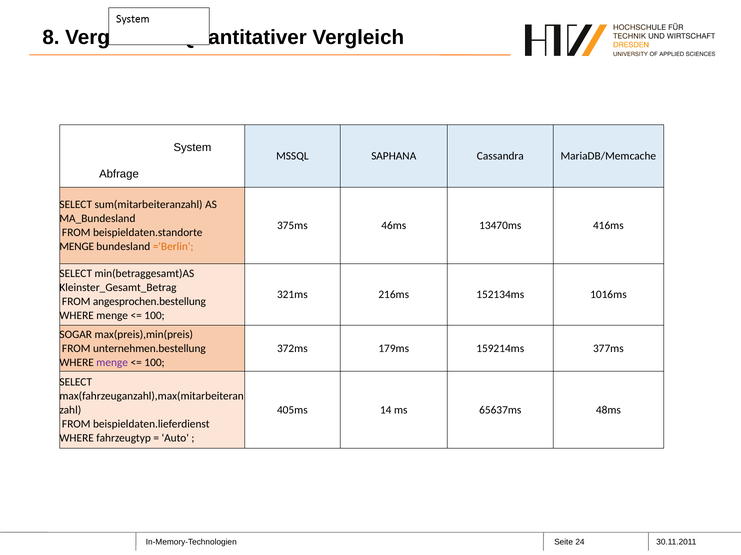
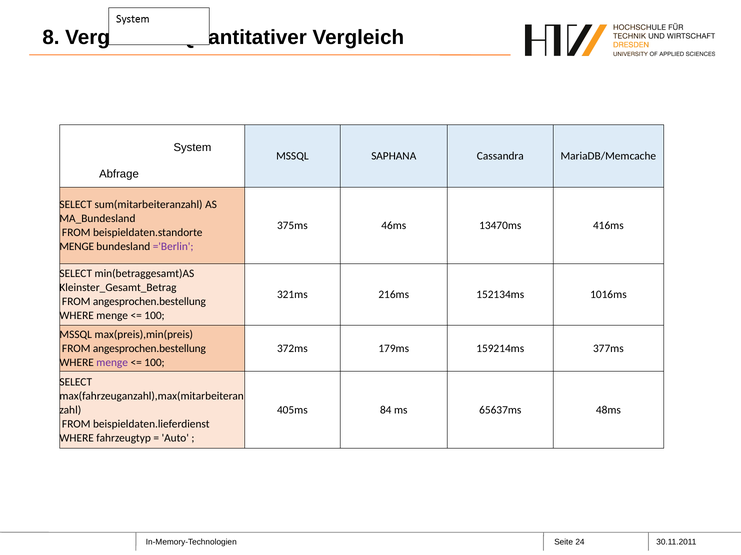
='Berlin colour: orange -> purple
SOGAR at (76, 335): SOGAR -> MSSQL
unternehmen.bestellung at (149, 349): unternehmen.bestellung -> angesprochen.bestellung
14: 14 -> 84
